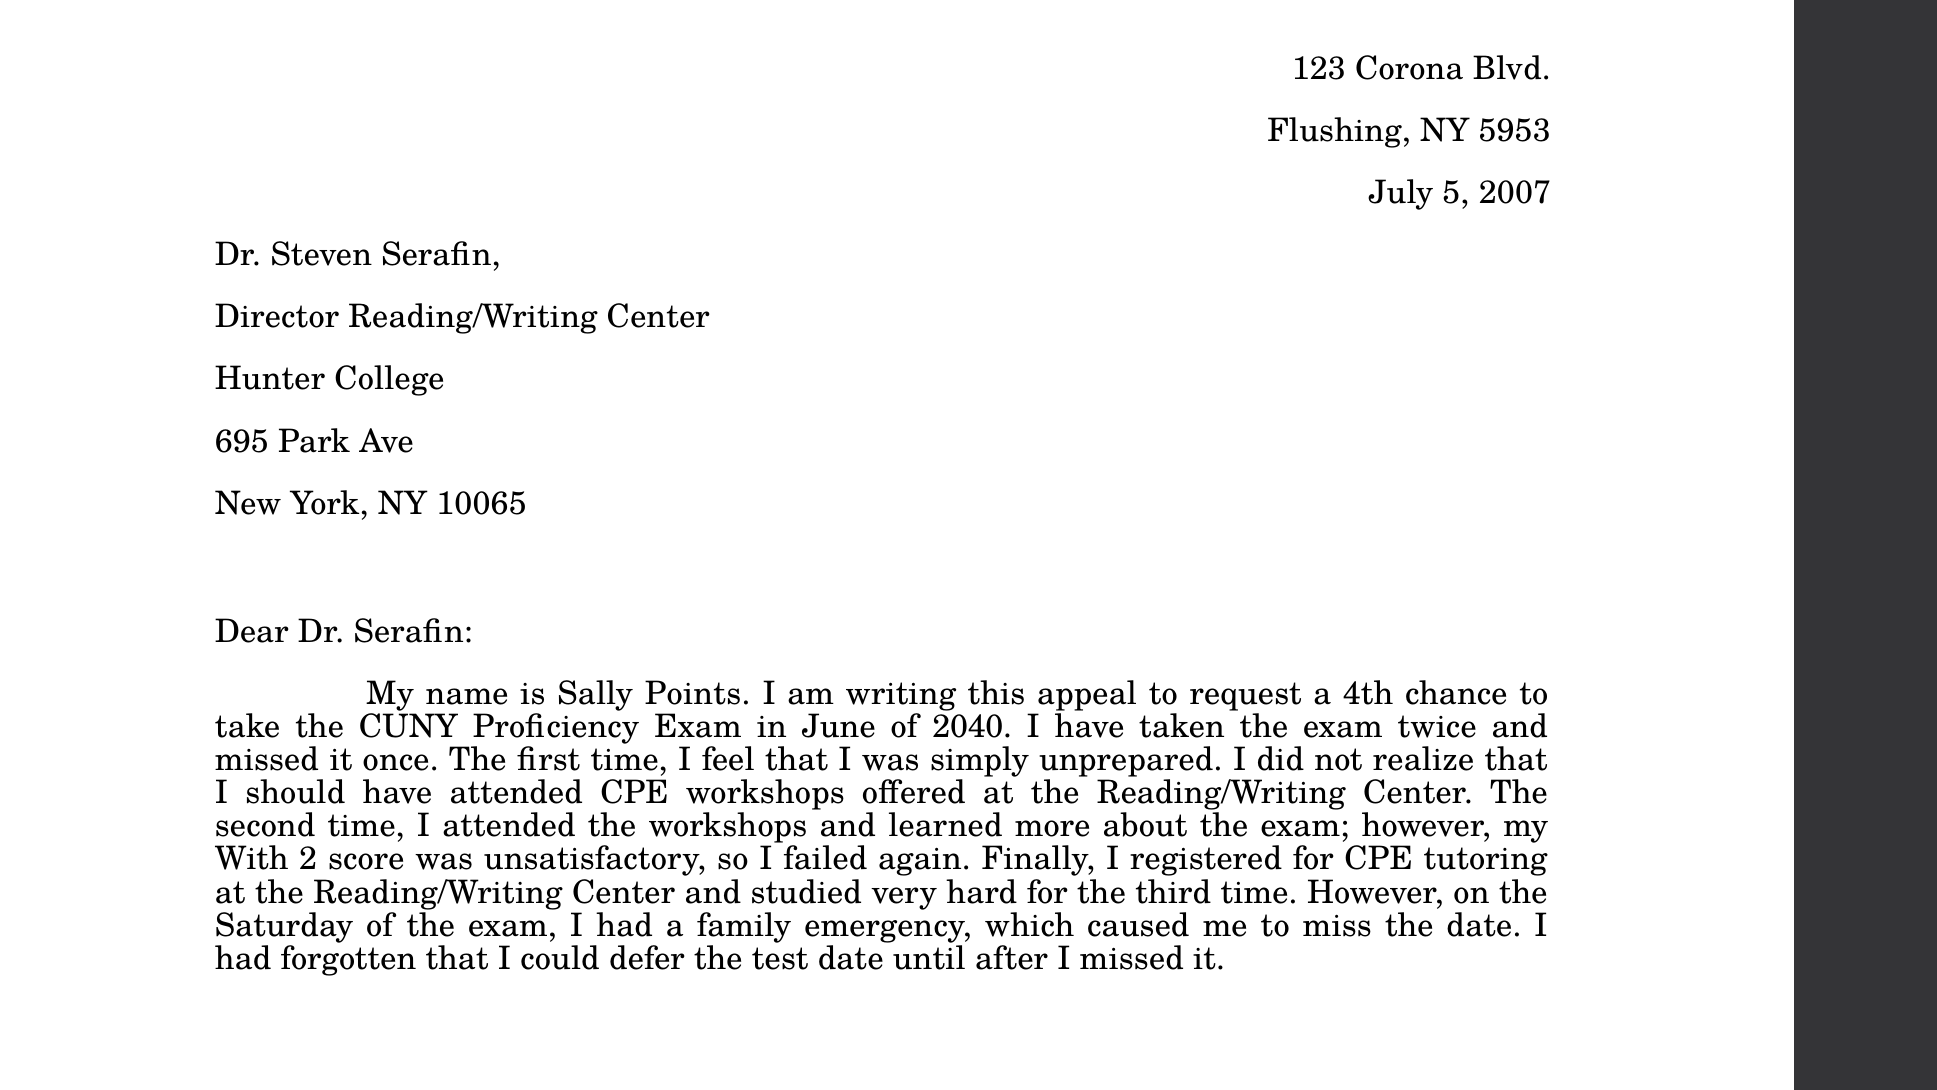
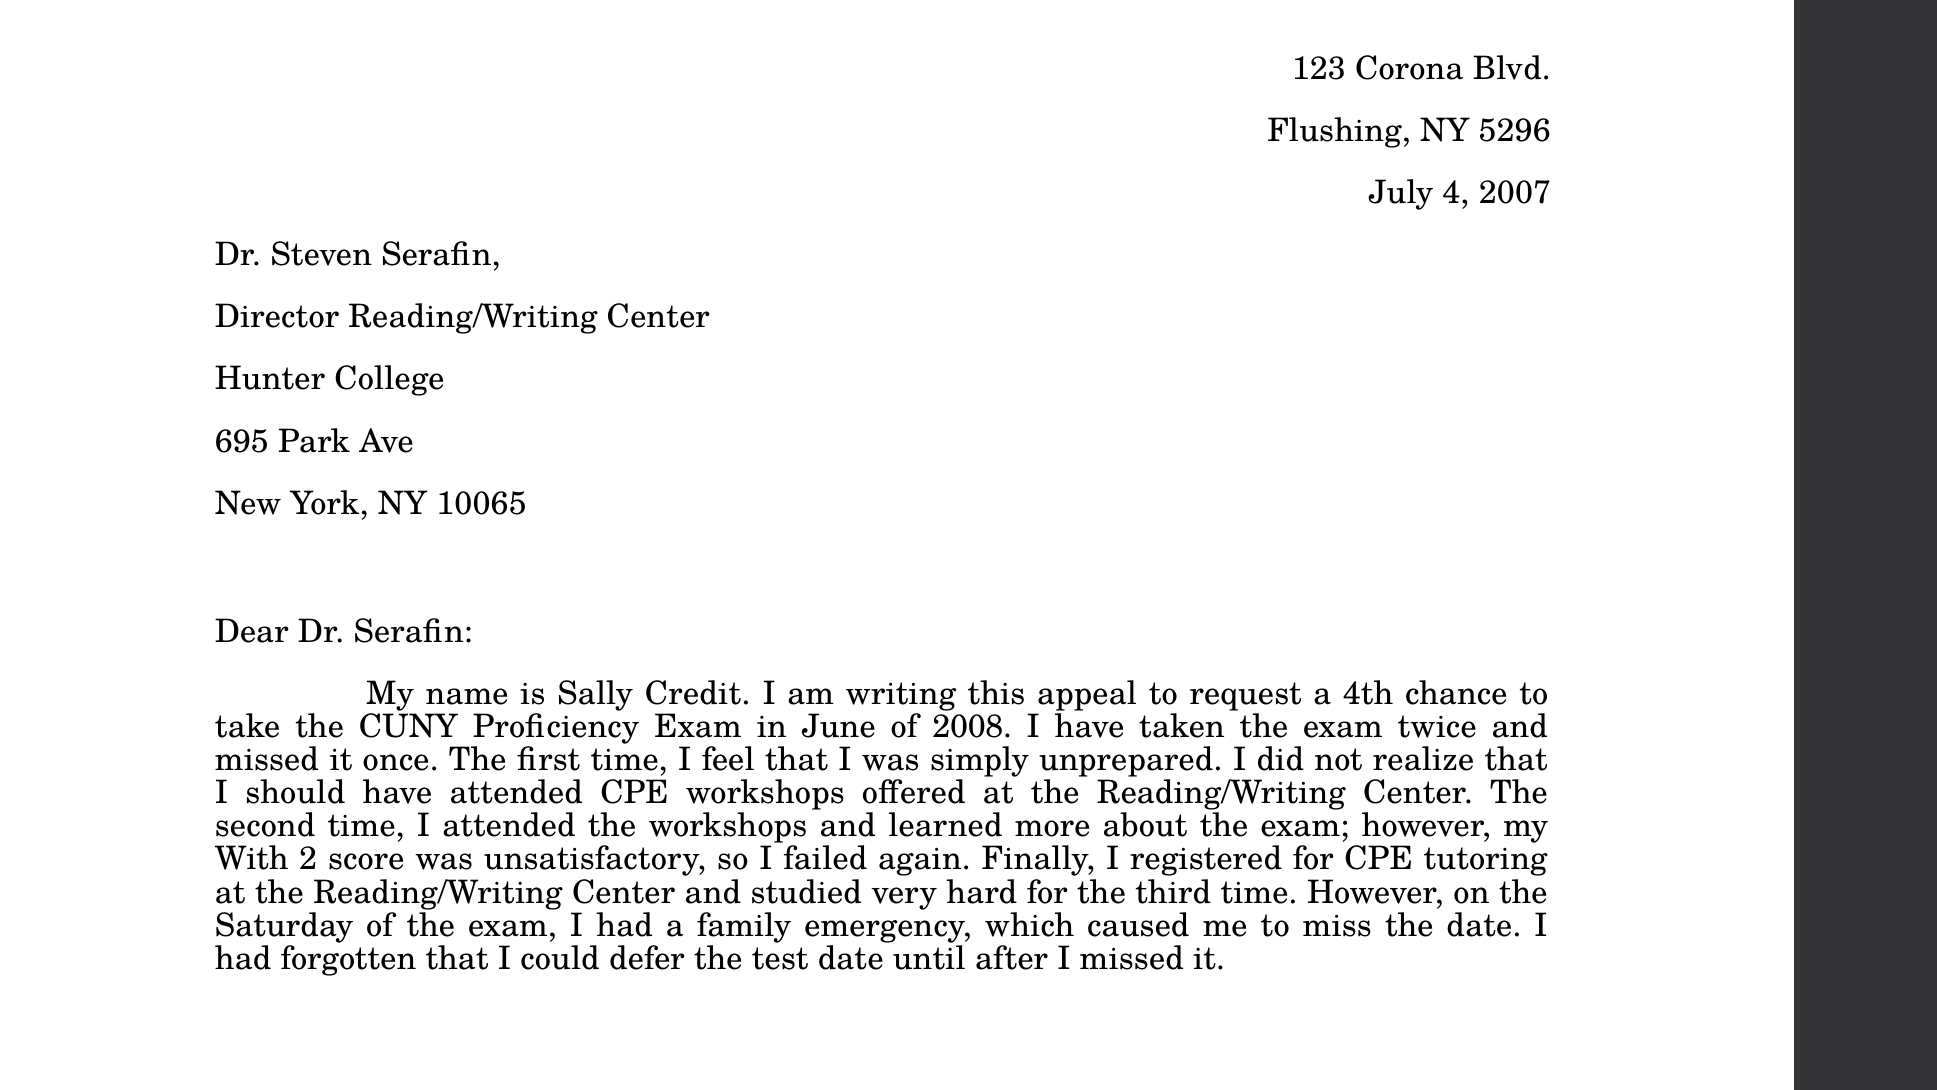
5953: 5953 -> 5296
5: 5 -> 4
Points: Points -> Credit
2040: 2040 -> 2008
